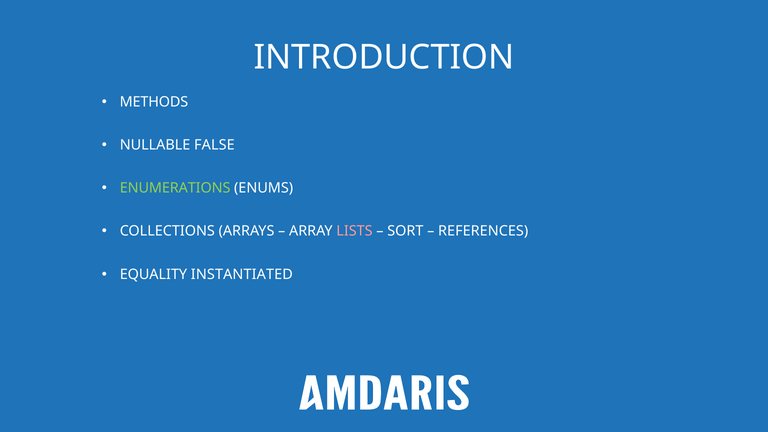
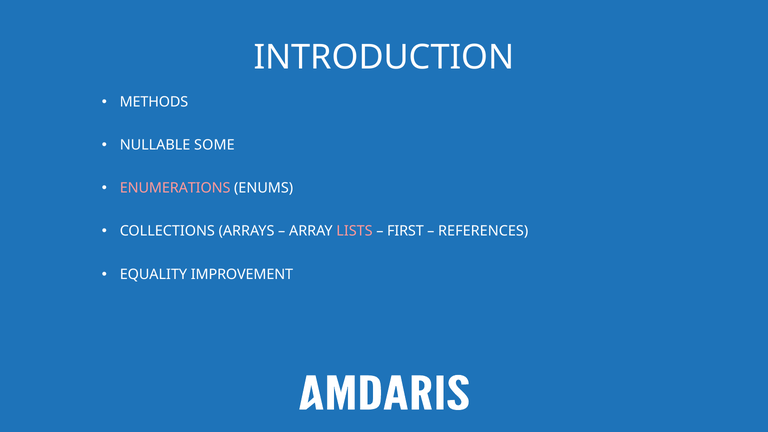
FALSE: FALSE -> SOME
ENUMERATIONS colour: light green -> pink
SORT: SORT -> FIRST
INSTANTIATED: INSTANTIATED -> IMPROVEMENT
